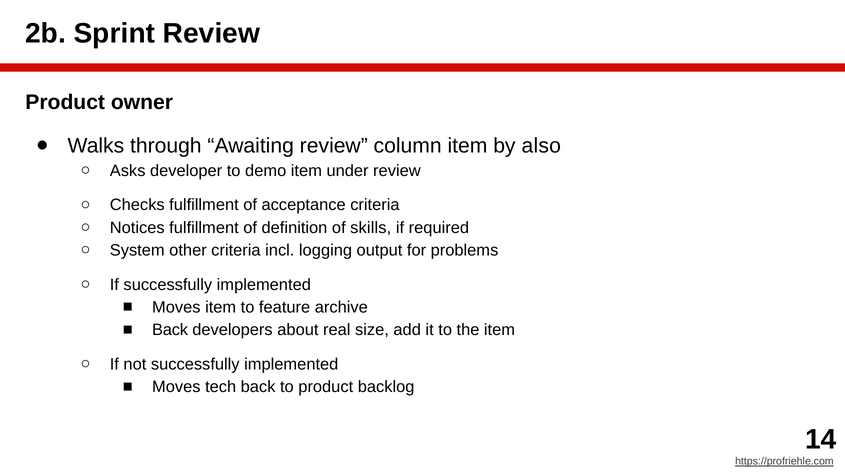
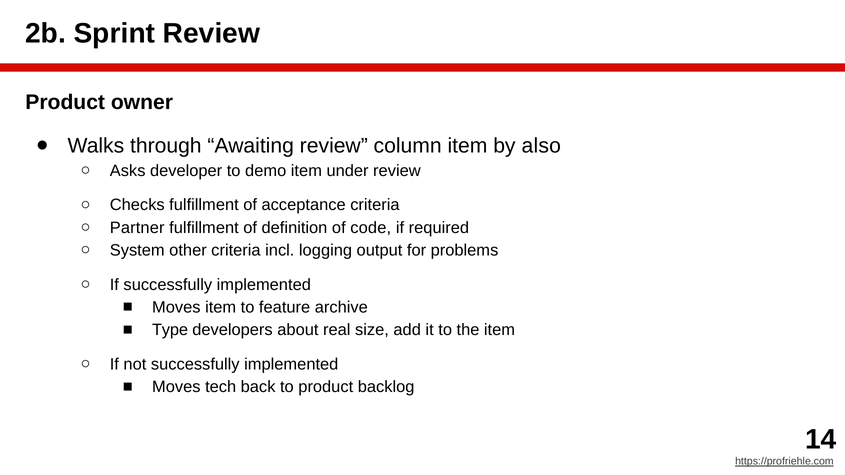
Notices: Notices -> Partner
skills: skills -> code
Back at (170, 330): Back -> Type
